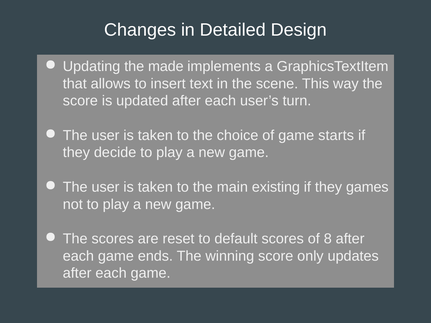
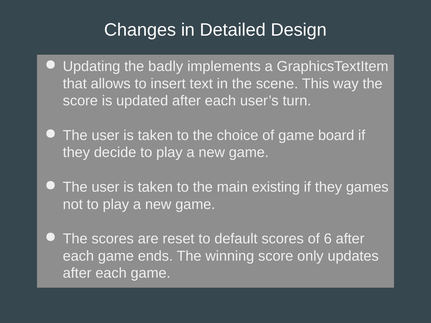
made: made -> badly
starts: starts -> board
8: 8 -> 6
